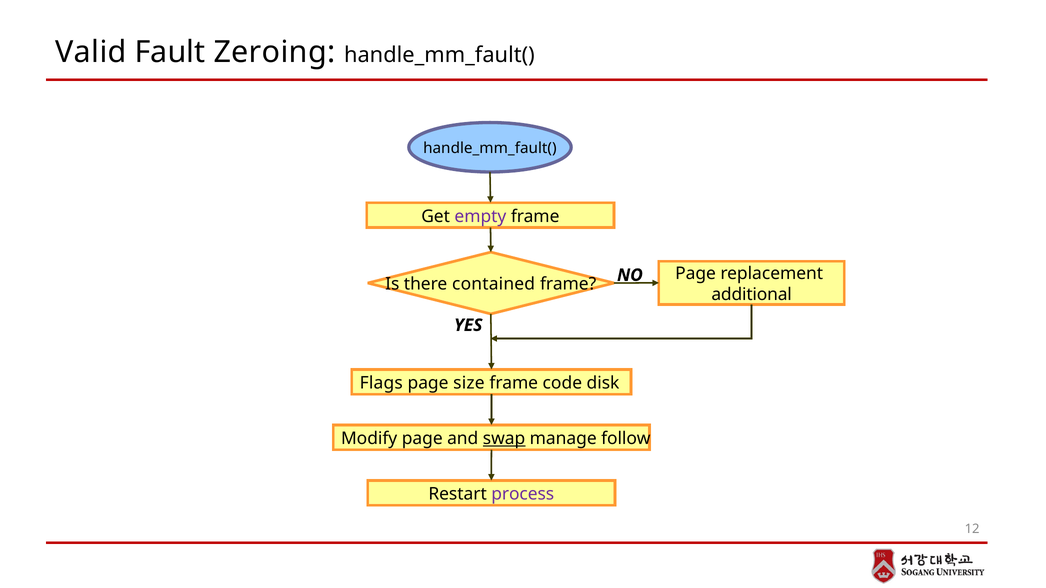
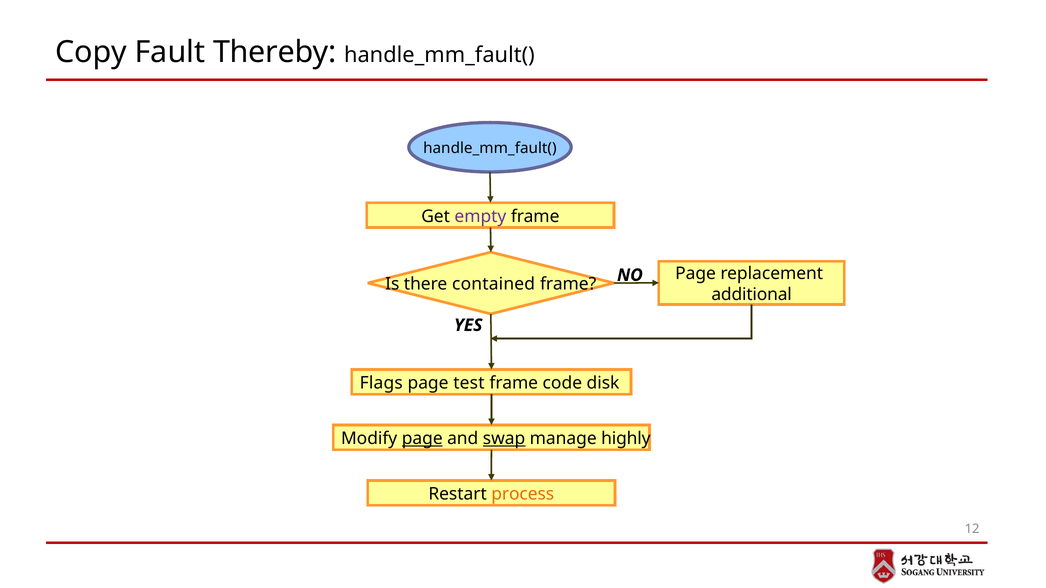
Valid: Valid -> Copy
Zeroing: Zeroing -> Thereby
size: size -> test
page at (422, 439) underline: none -> present
follow: follow -> highly
process colour: purple -> orange
